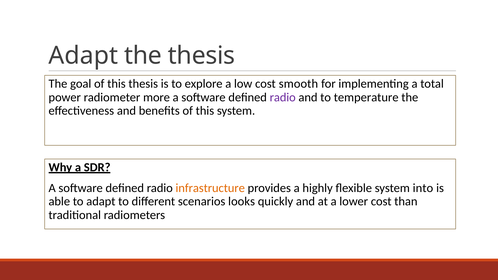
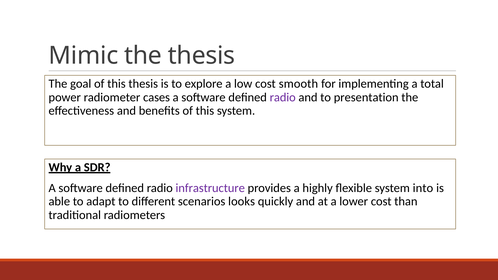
Adapt at (83, 56): Adapt -> Mimic
more: more -> cases
temperature: temperature -> presentation
infrastructure colour: orange -> purple
